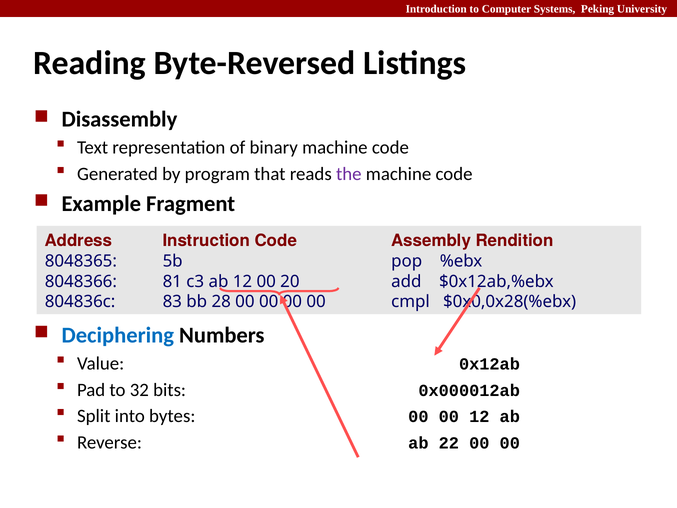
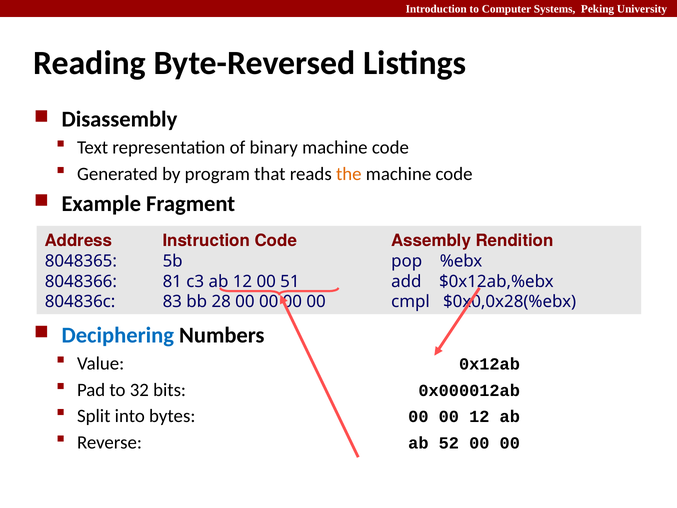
the colour: purple -> orange
20: 20 -> 51
22: 22 -> 52
